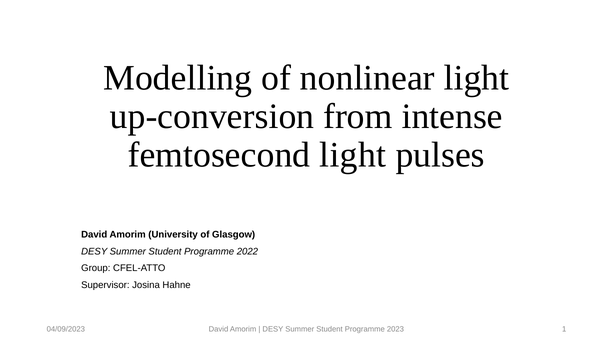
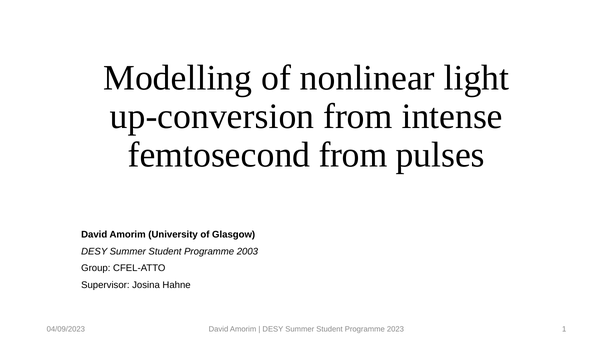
femtosecond light: light -> from
2022: 2022 -> 2003
